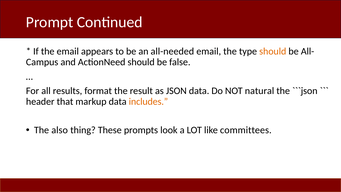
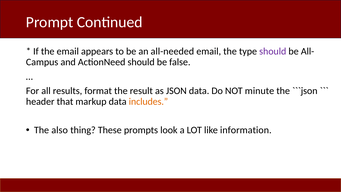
should at (273, 51) colour: orange -> purple
natural: natural -> minute
committees: committees -> information
